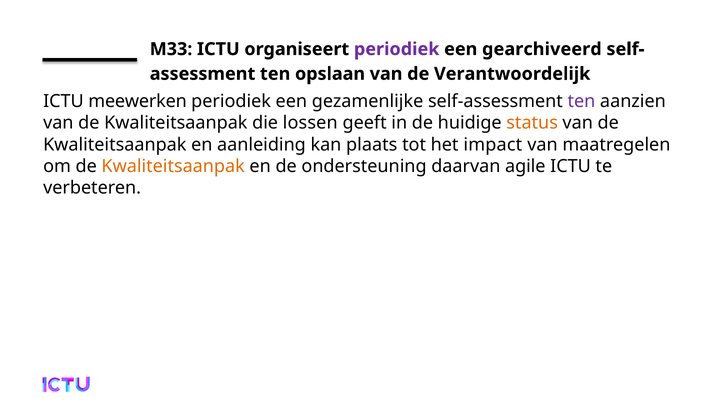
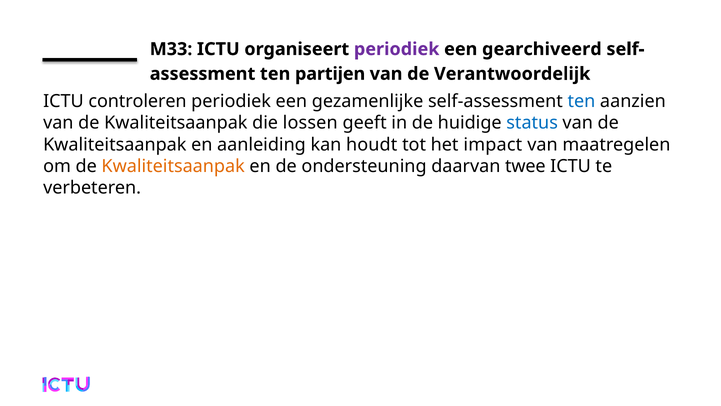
opslaan: opslaan -> partijen
meewerken: meewerken -> controleren
ten at (581, 101) colour: purple -> blue
status colour: orange -> blue
plaats: plaats -> houdt
agile: agile -> twee
